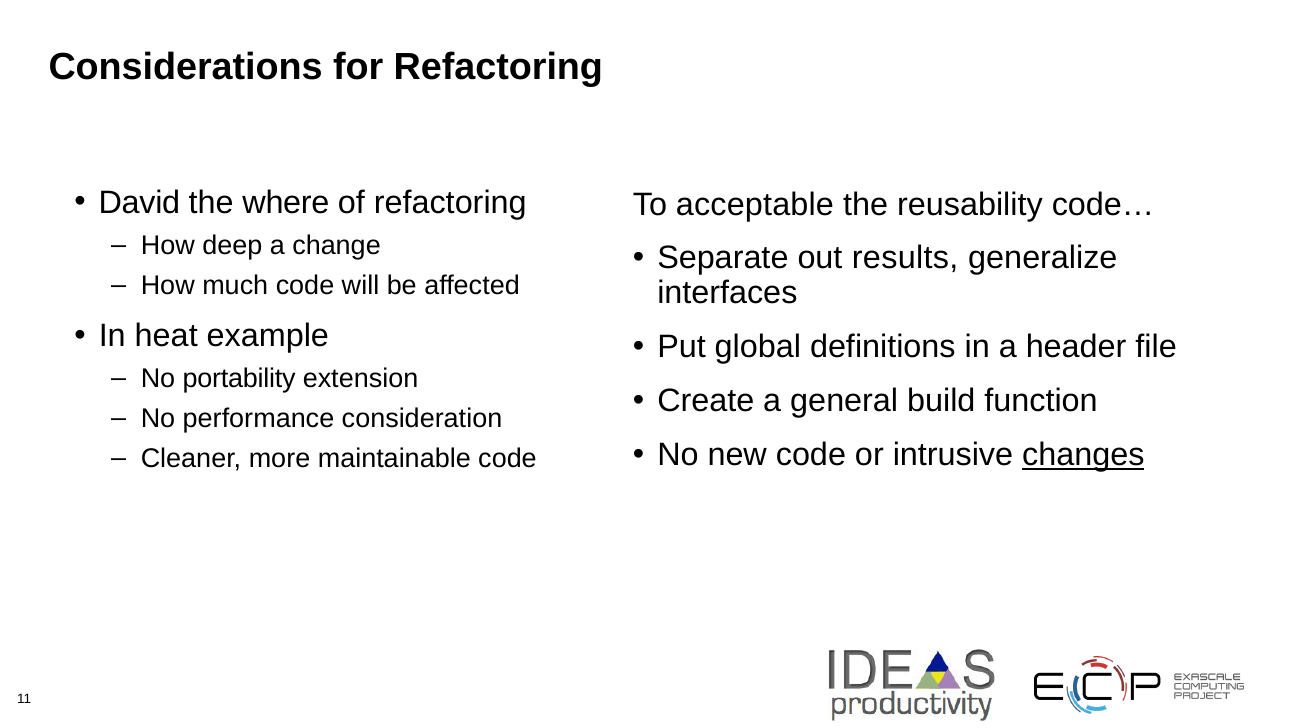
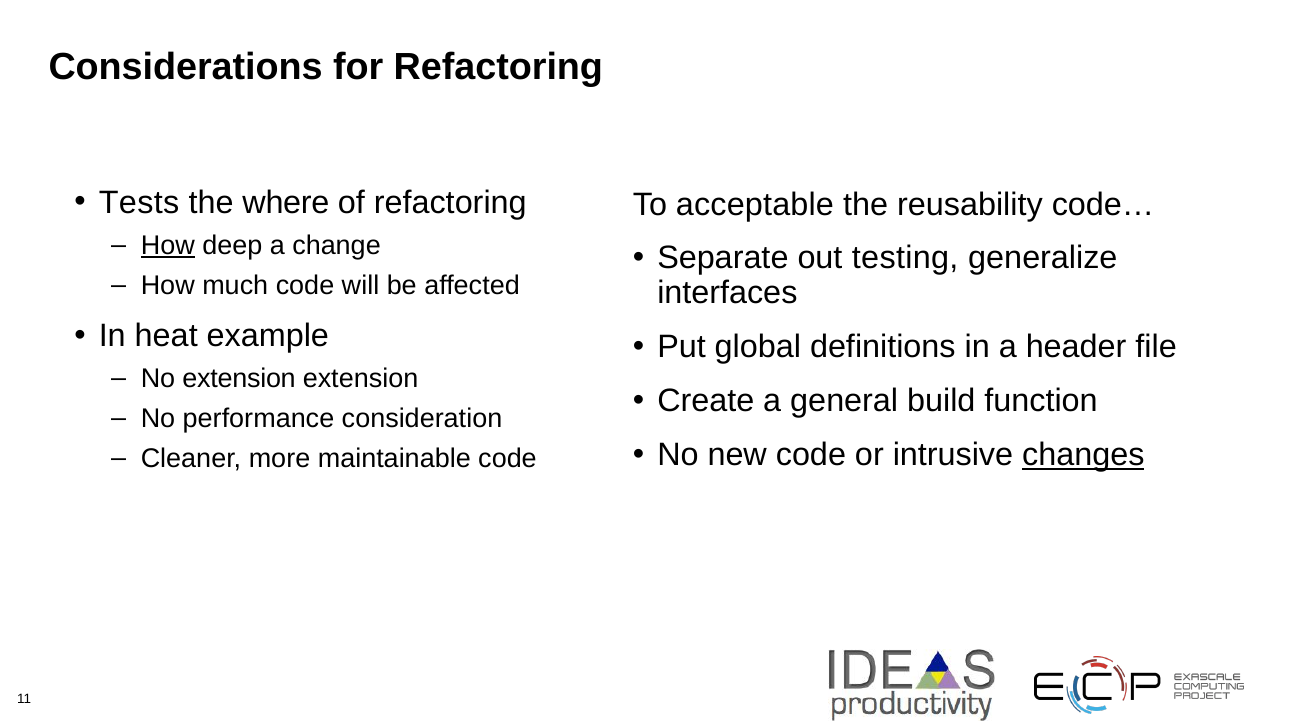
David: David -> Tests
How at (168, 245) underline: none -> present
results: results -> testing
No portability: portability -> extension
